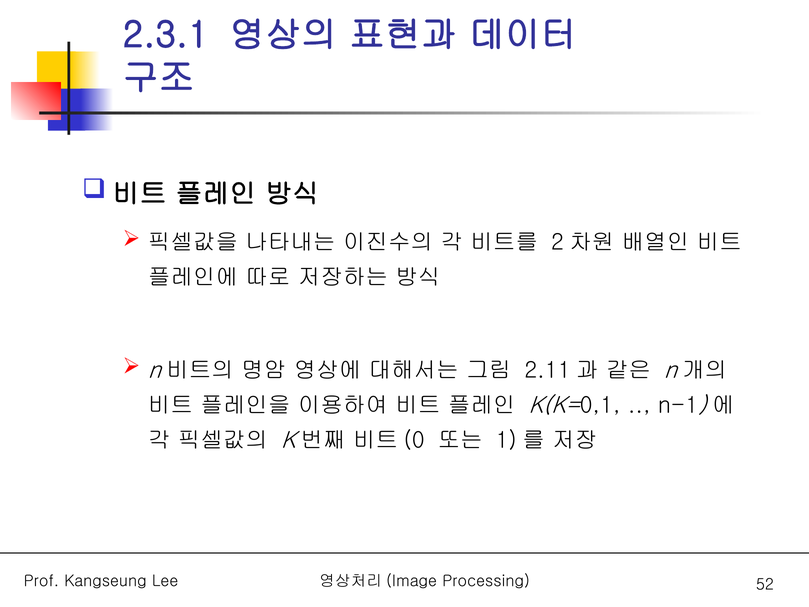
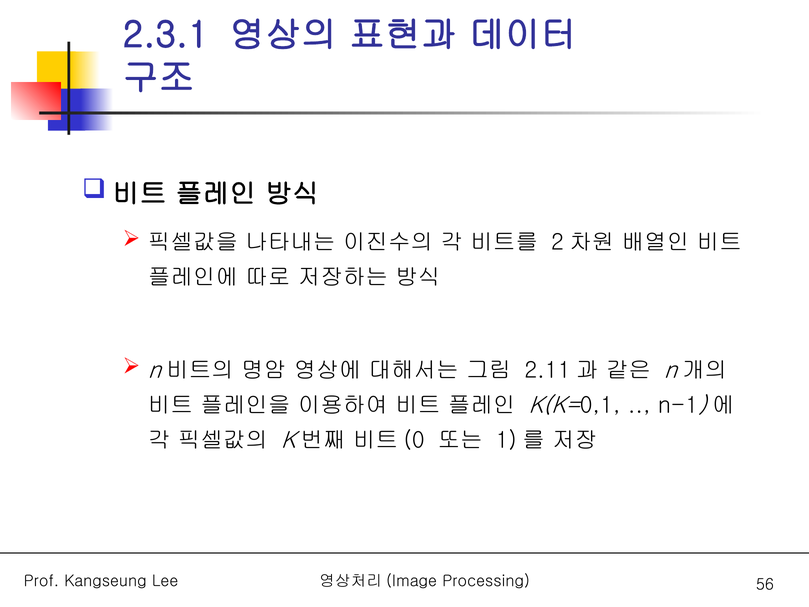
52: 52 -> 56
